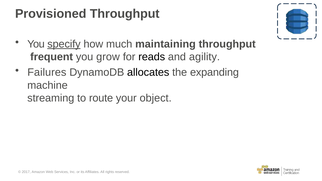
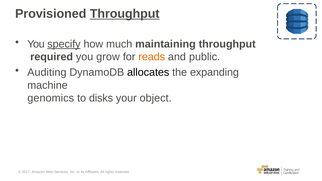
Throughput at (125, 14) underline: none -> present
frequent: frequent -> required
reads colour: black -> orange
agility: agility -> public
Failures: Failures -> Auditing
streaming: streaming -> genomics
route: route -> disks
